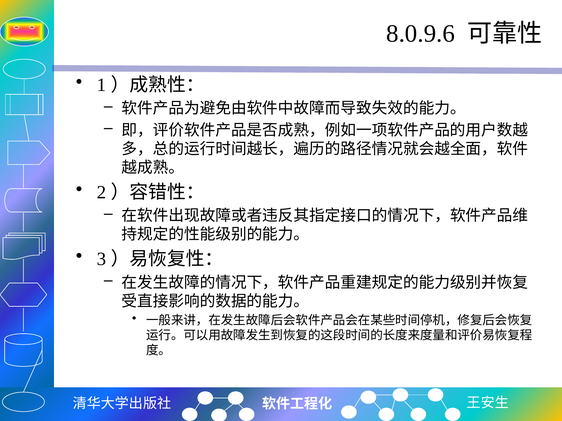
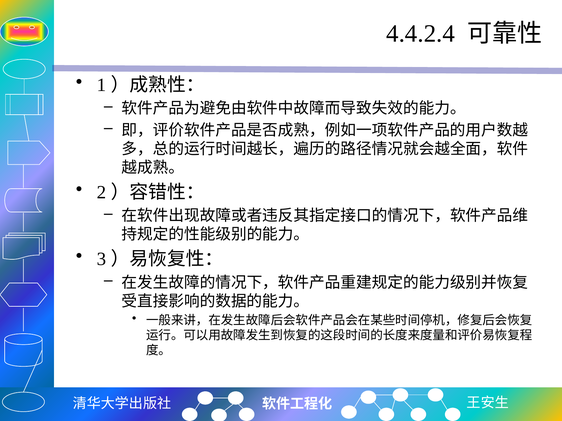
8.0.9.6: 8.0.9.6 -> 4.4.2.4
